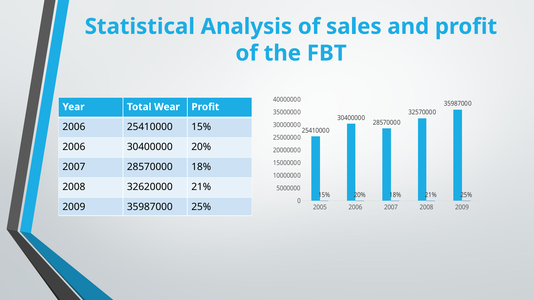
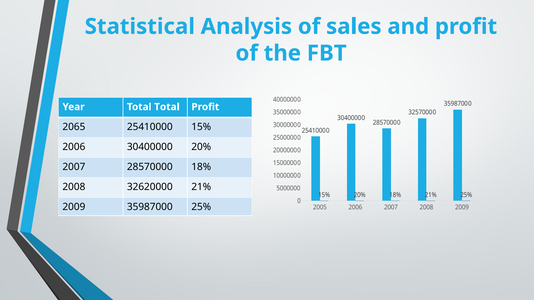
Total Wear: Wear -> Total
2006 at (74, 127): 2006 -> 2065
